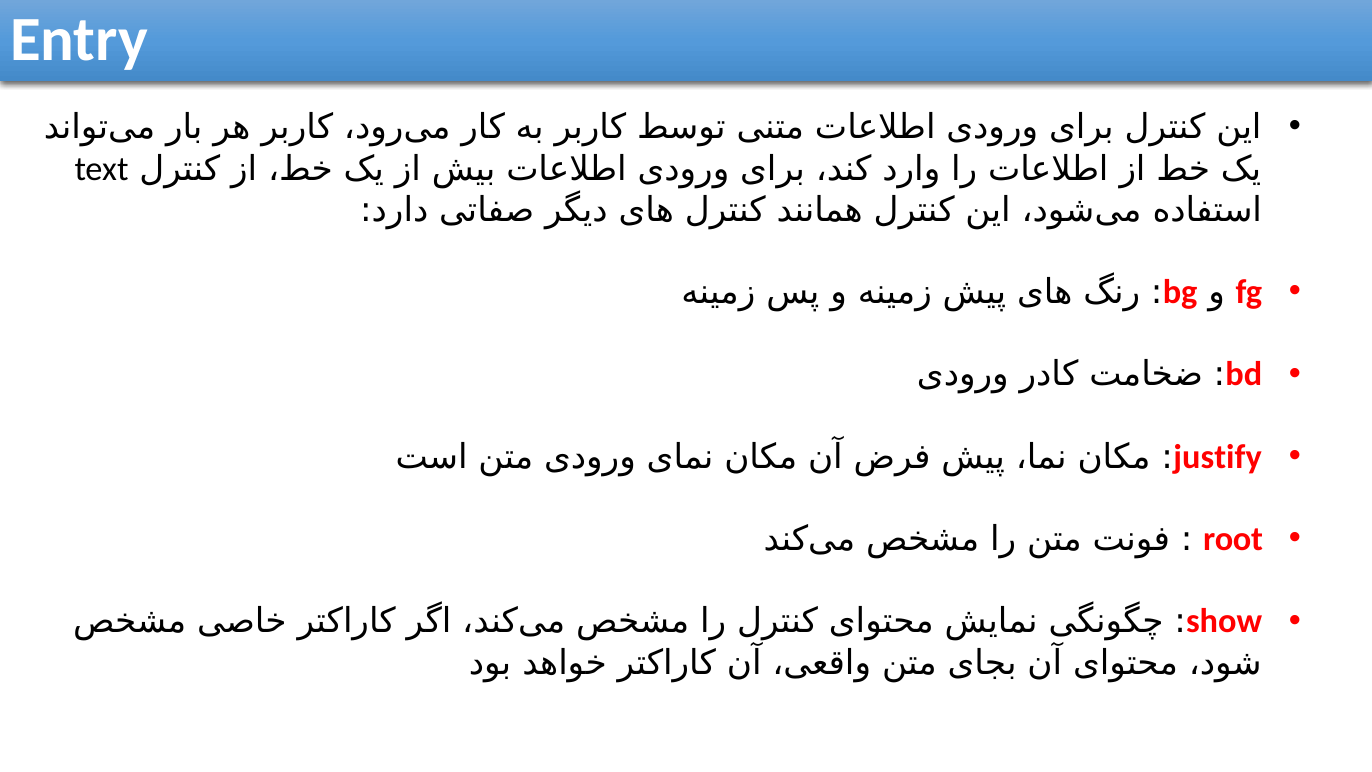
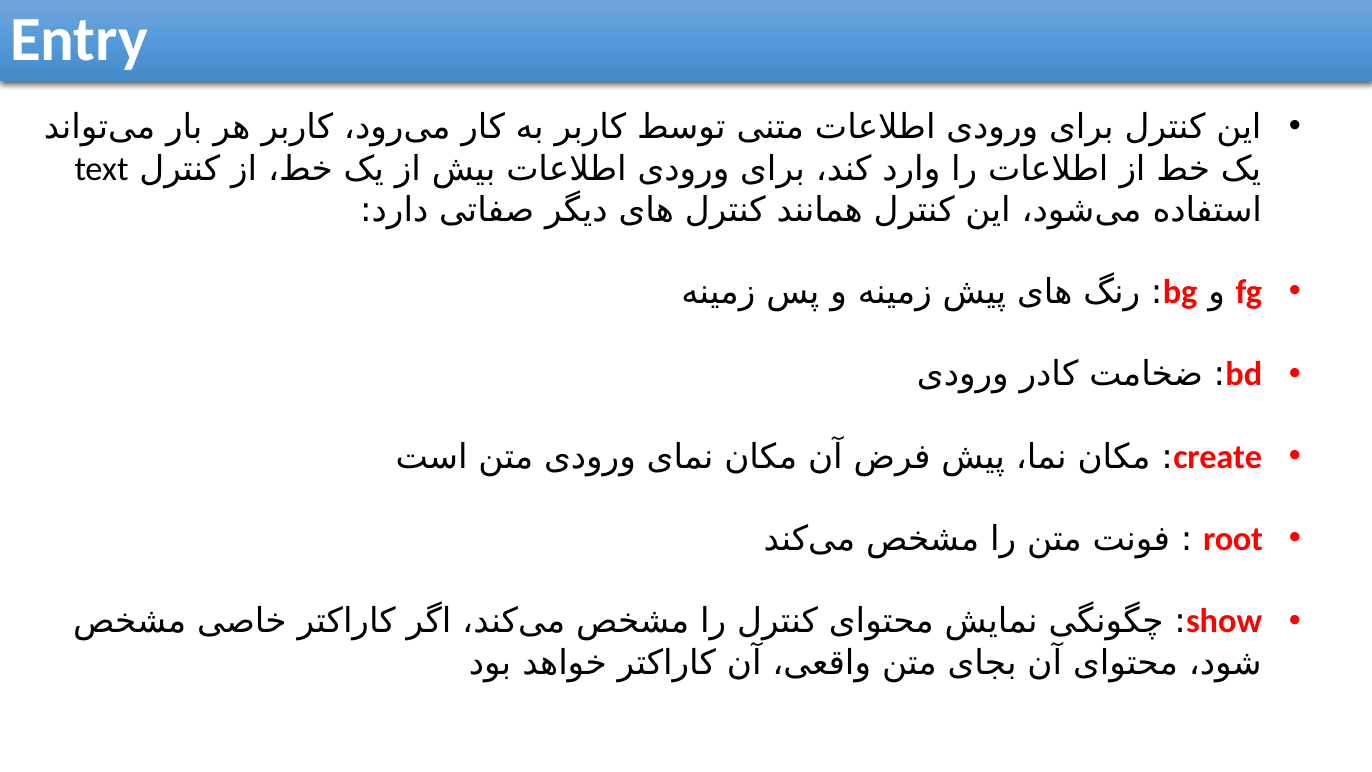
justify: justify -> create
